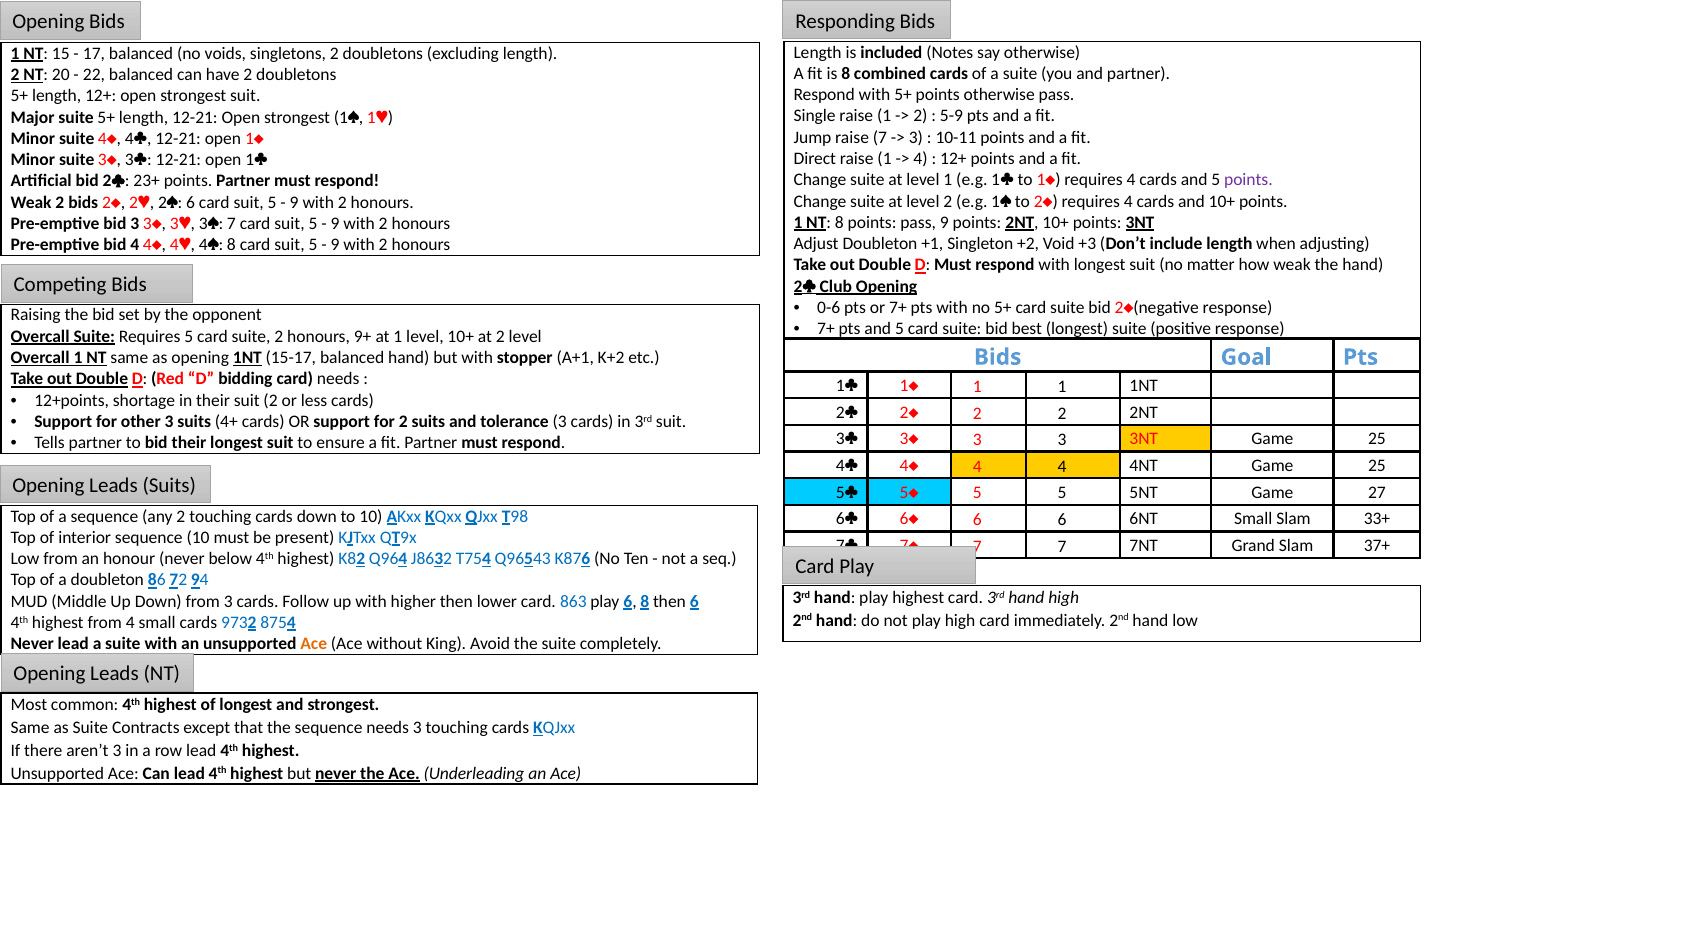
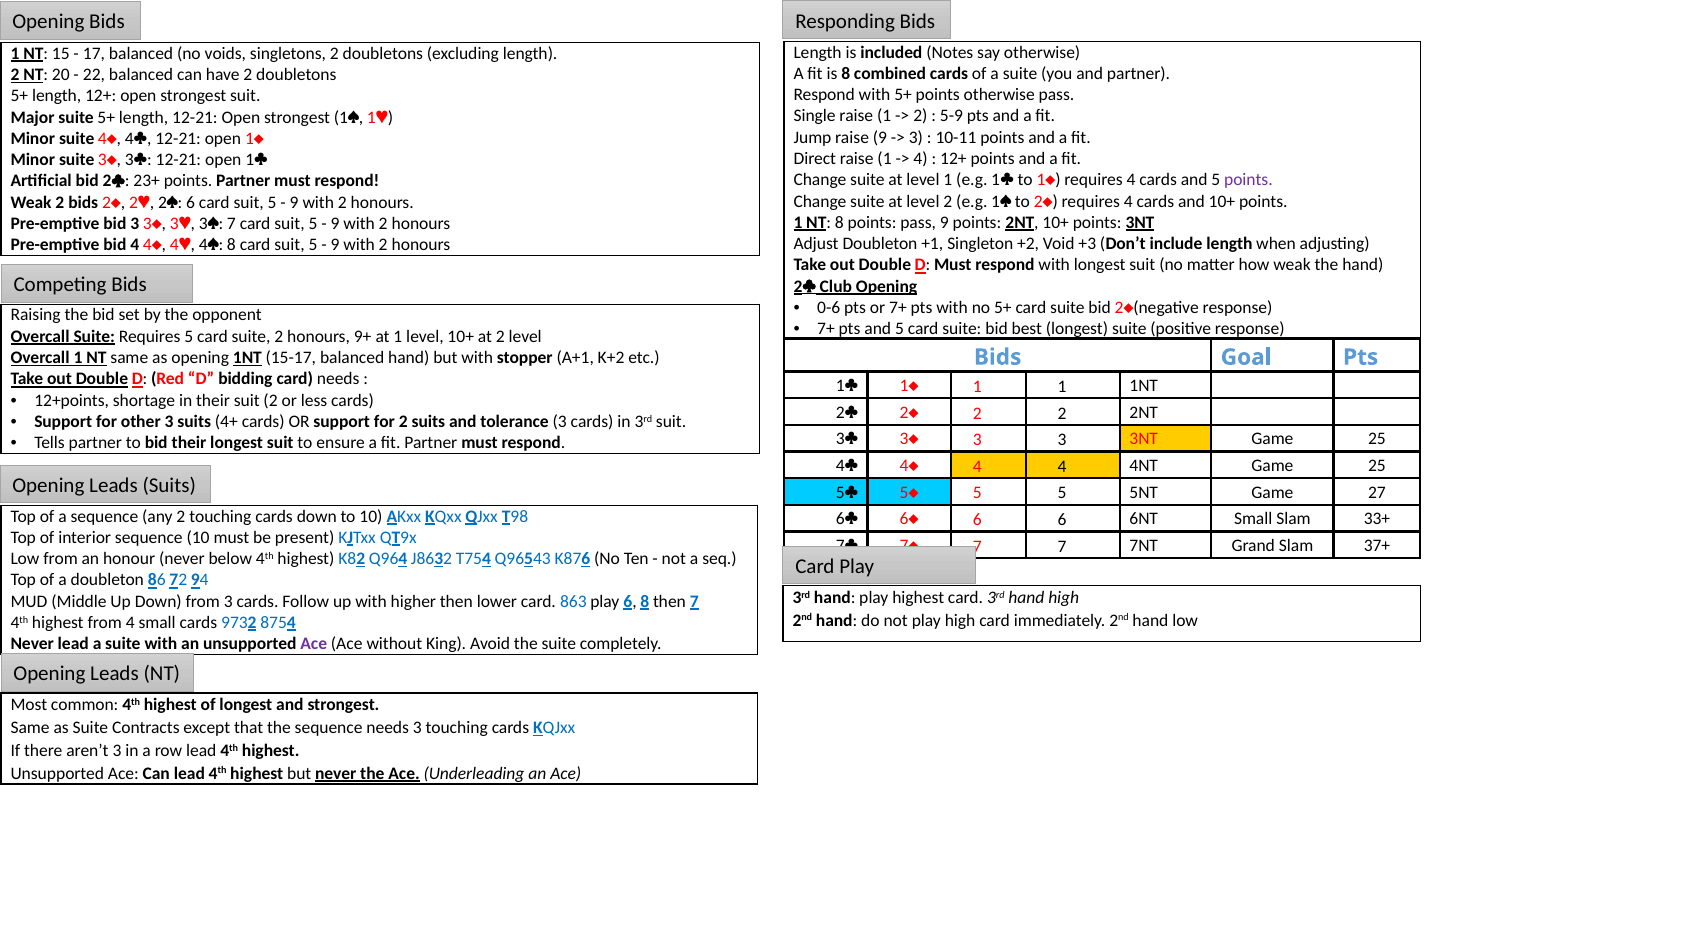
raise 7: 7 -> 9
then 6: 6 -> 7
Ace at (314, 644) colour: orange -> purple
